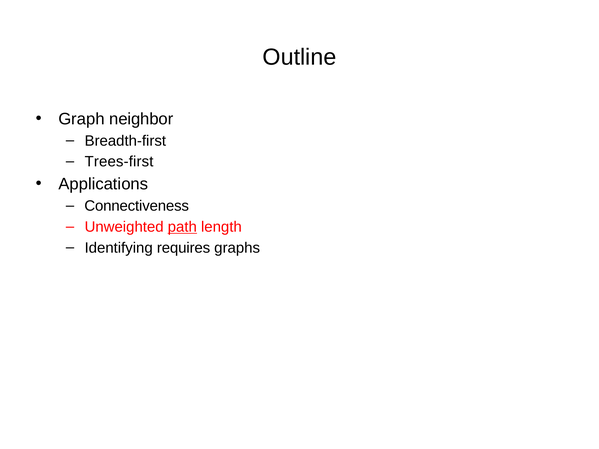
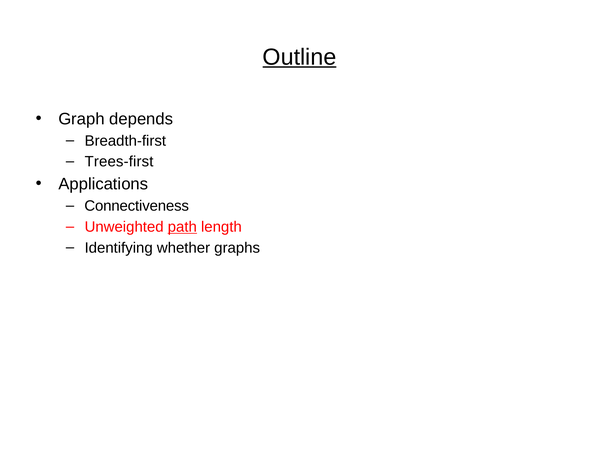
Outline underline: none -> present
neighbor: neighbor -> depends
requires: requires -> whether
